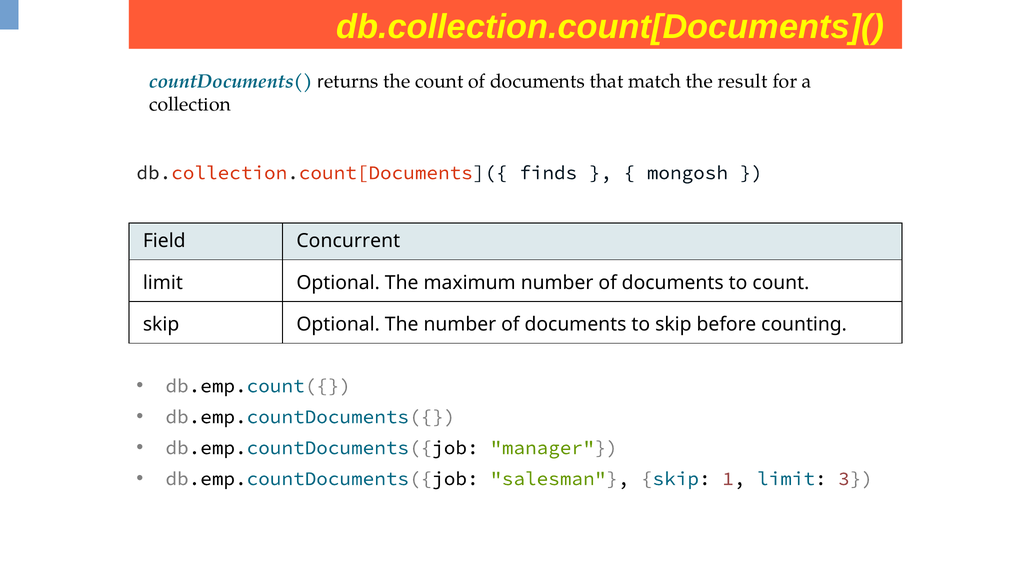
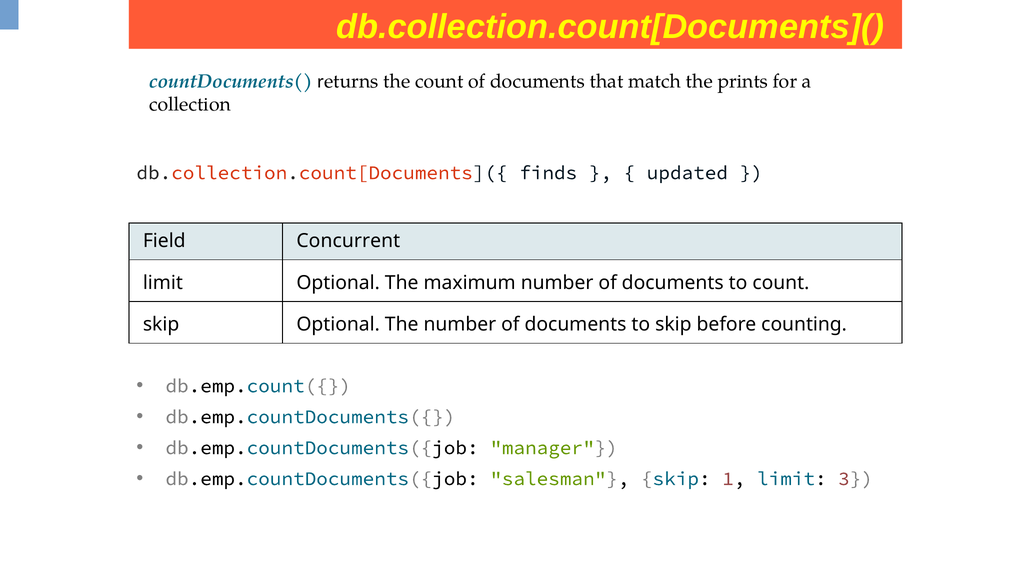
result: result -> prints
mongosh: mongosh -> updated
